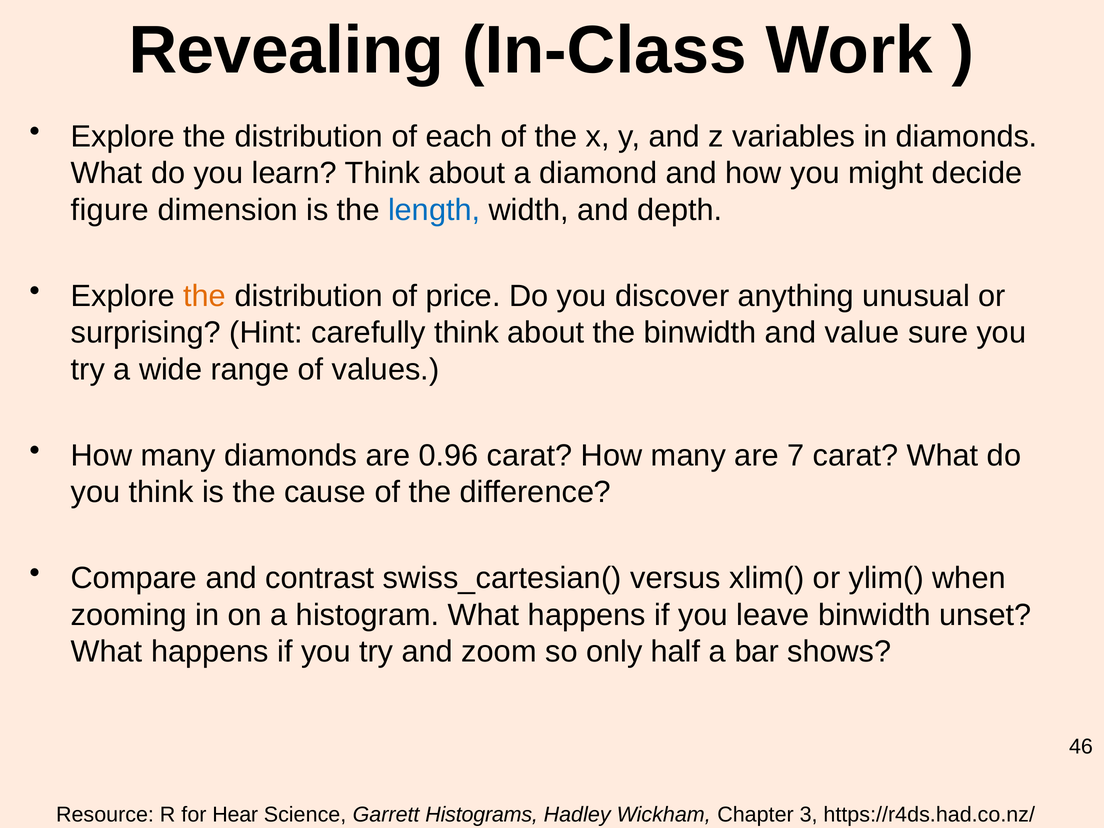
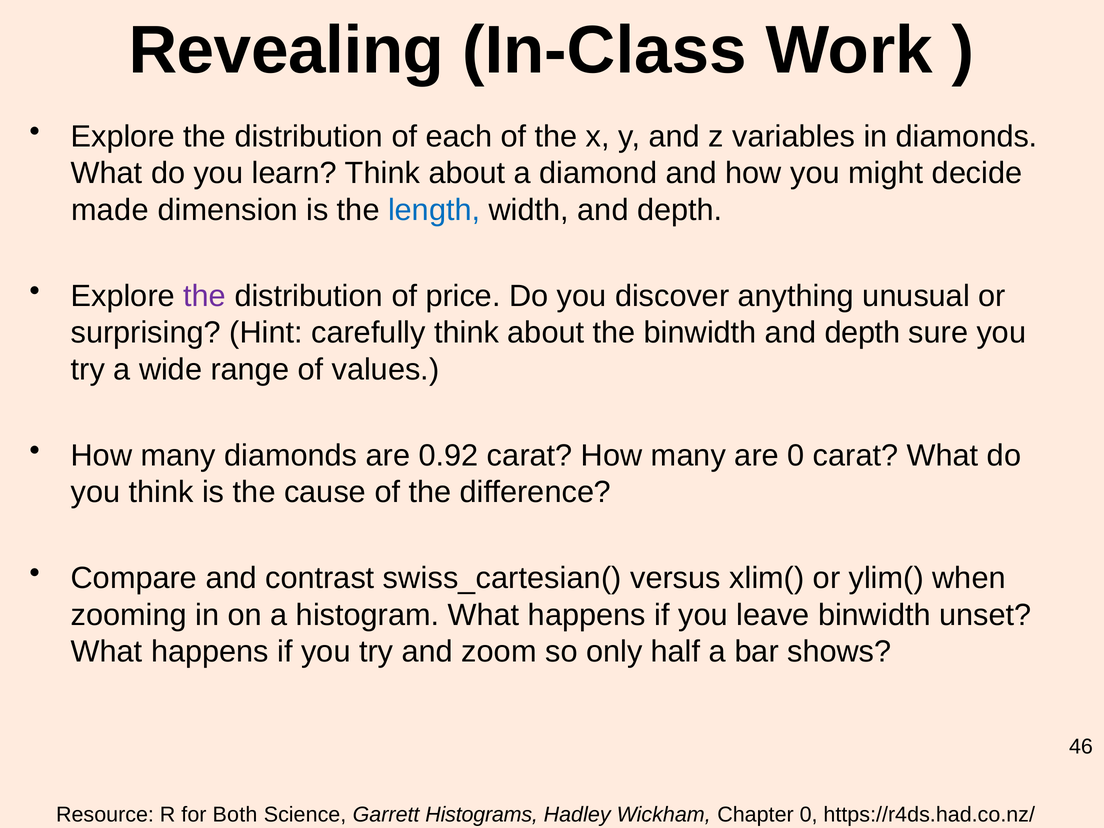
figure: figure -> made
the at (205, 296) colour: orange -> purple
binwidth and value: value -> depth
0.96: 0.96 -> 0.92
are 7: 7 -> 0
Hear: Hear -> Both
Chapter 3: 3 -> 0
